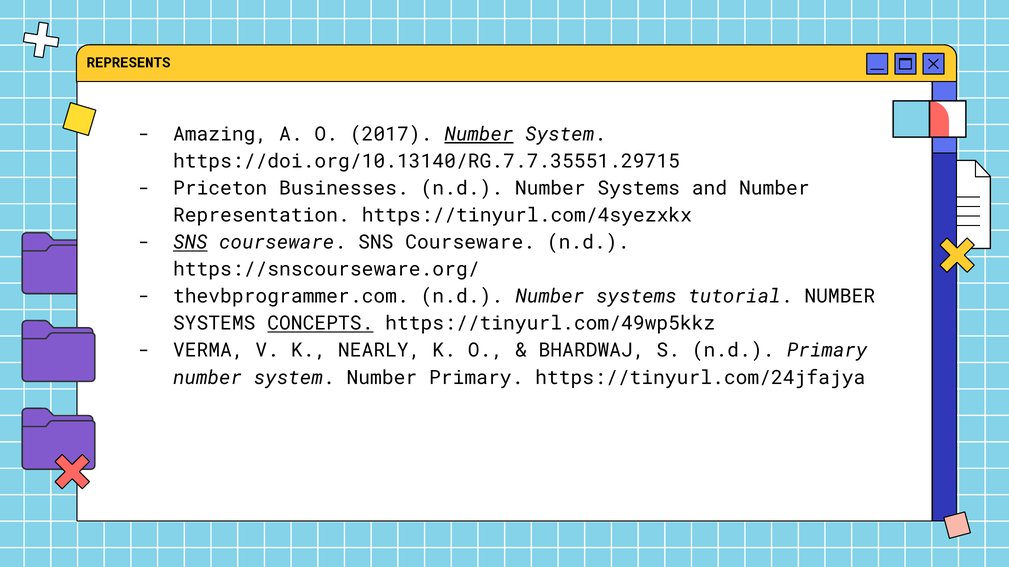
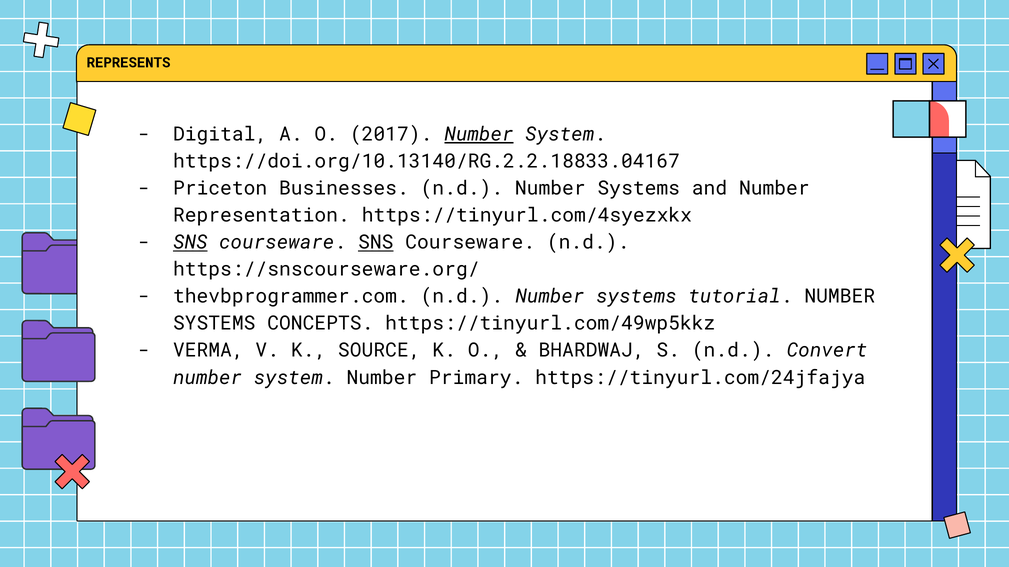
Amazing: Amazing -> Digital
https://doi.org/10.13140/RG.7.7.35551.29715: https://doi.org/10.13140/RG.7.7.35551.29715 -> https://doi.org/10.13140/RG.2.2.18833.04167
SNS at (376, 243) underline: none -> present
CONCEPTS underline: present -> none
NEARLY: NEARLY -> SOURCE
n.d Primary: Primary -> Convert
